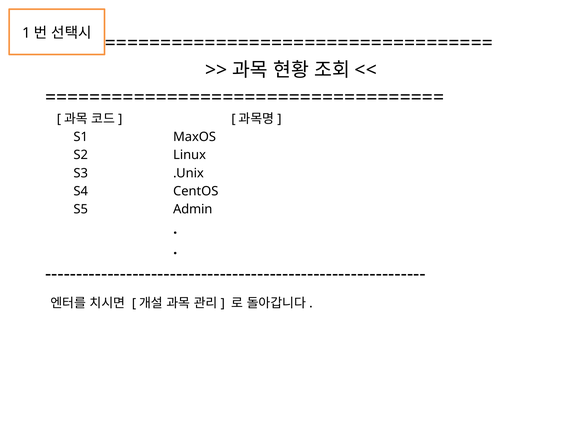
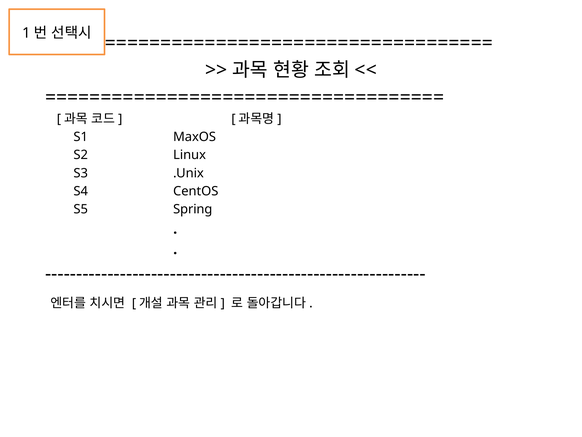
Admin: Admin -> Spring
